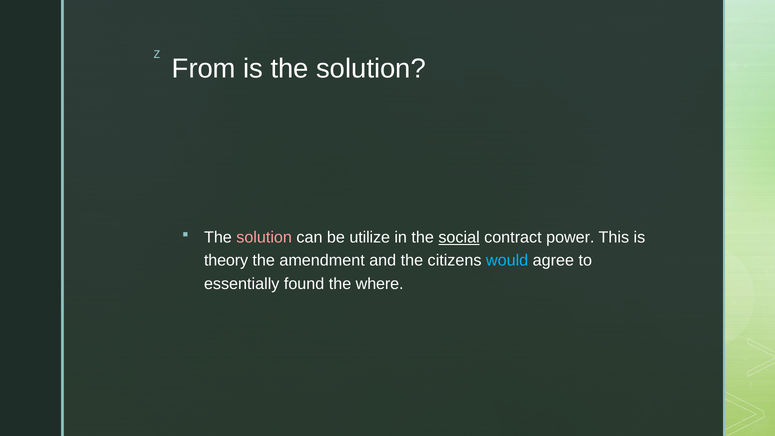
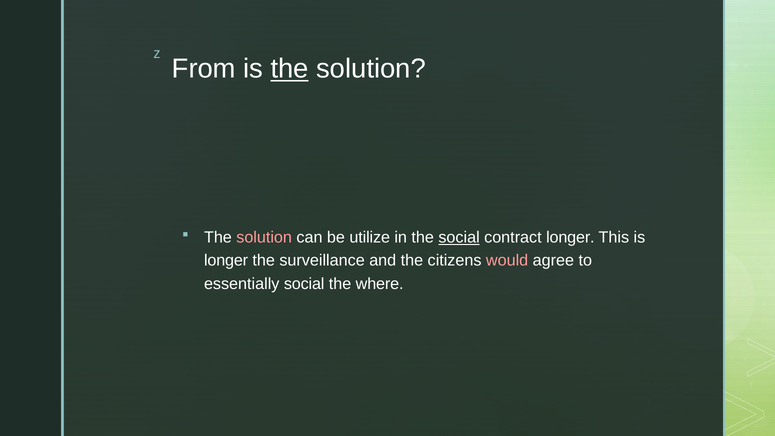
the at (290, 69) underline: none -> present
contract power: power -> longer
theory at (226, 261): theory -> longer
amendment: amendment -> surveillance
would colour: light blue -> pink
essentially found: found -> social
